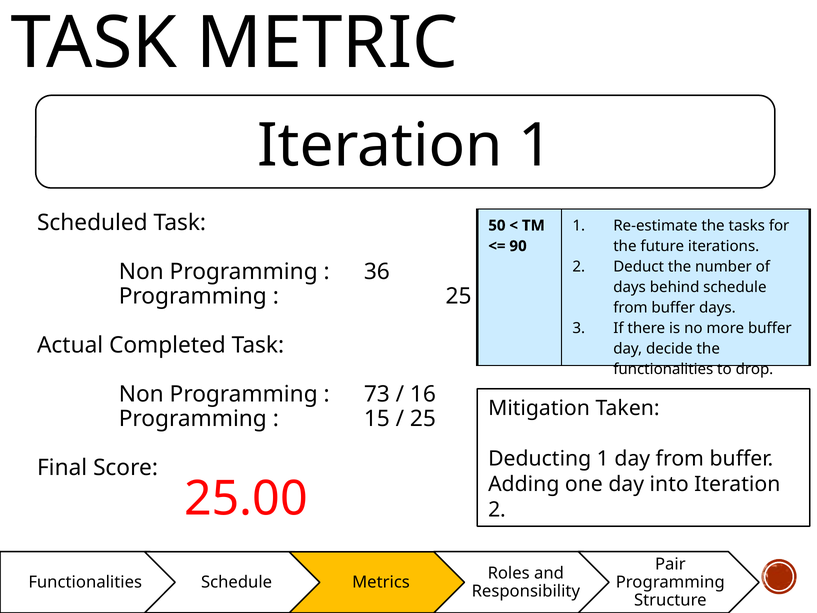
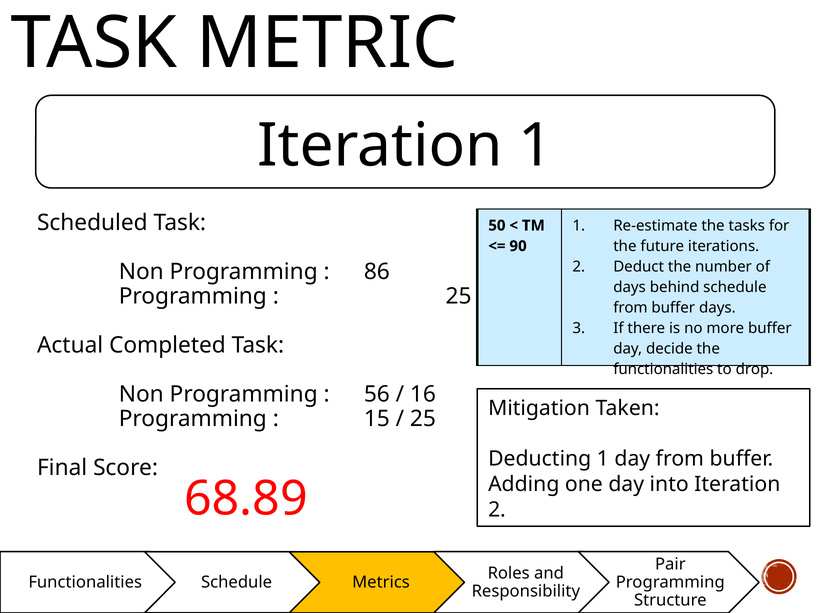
36: 36 -> 86
73: 73 -> 56
25.00: 25.00 -> 68.89
